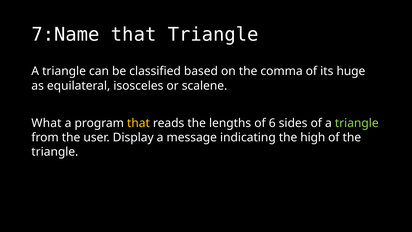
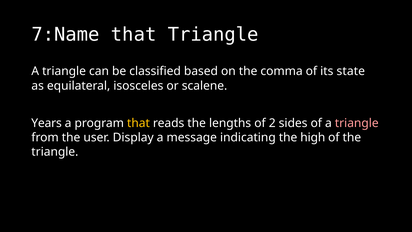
huge: huge -> state
What: What -> Years
6: 6 -> 2
triangle at (357, 123) colour: light green -> pink
